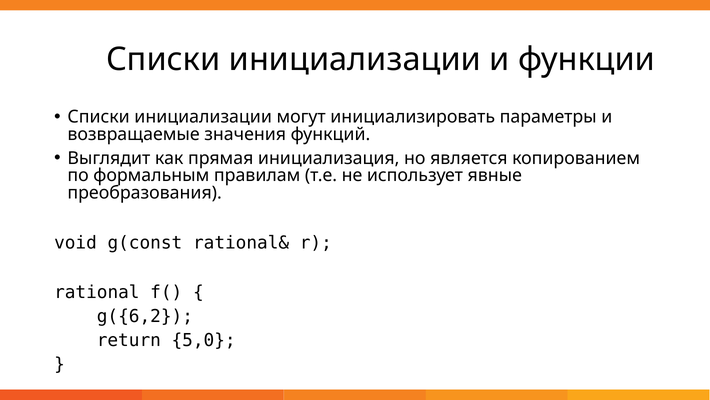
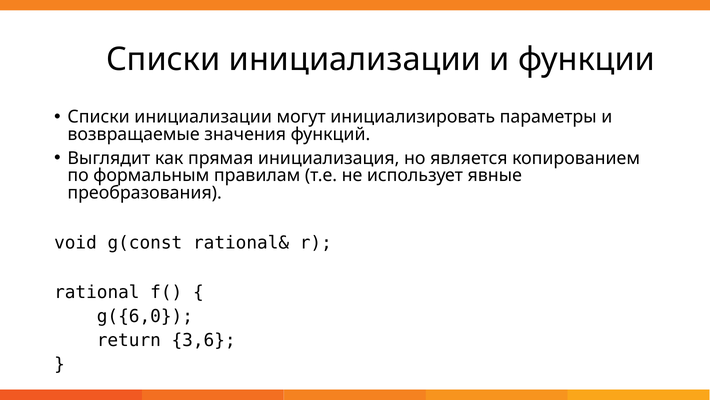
g({6,2: g({6,2 -> g({6,0
5,0: 5,0 -> 3,6
